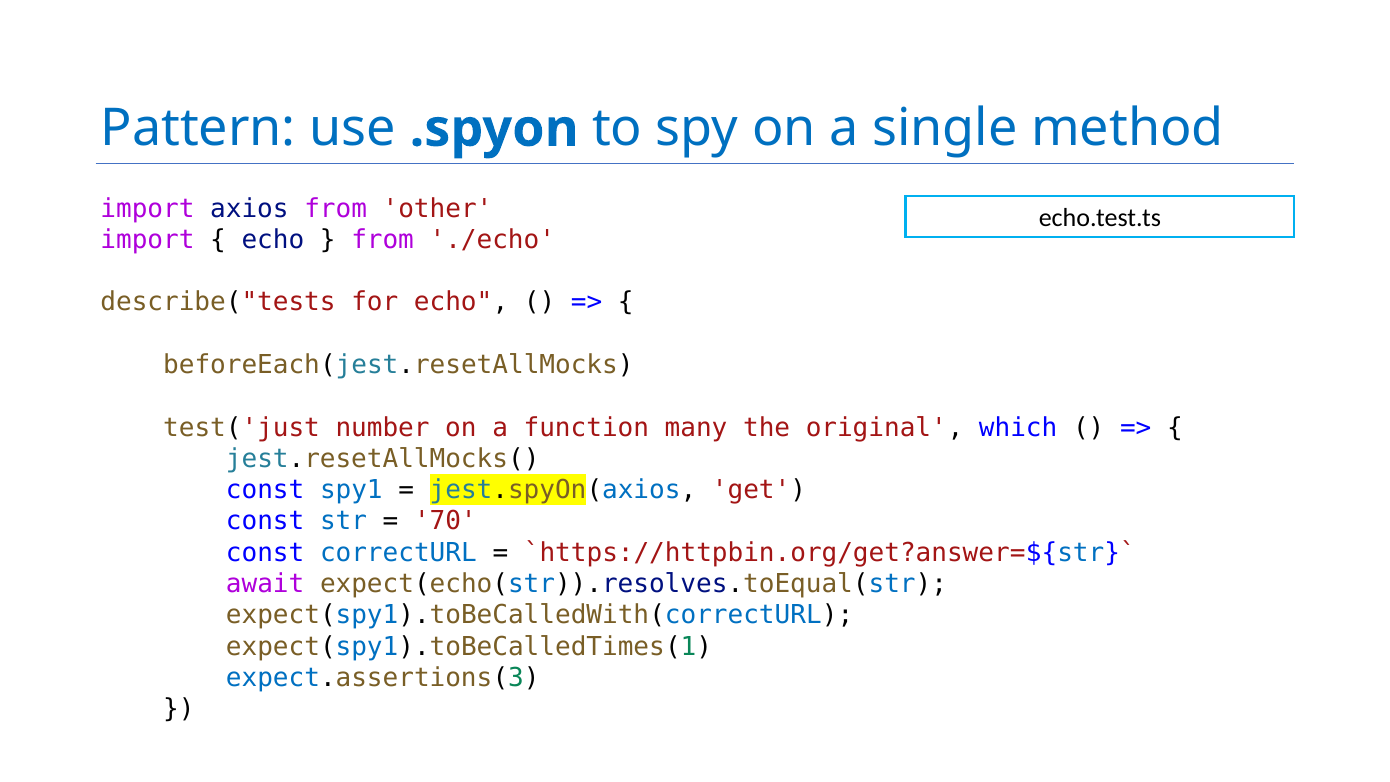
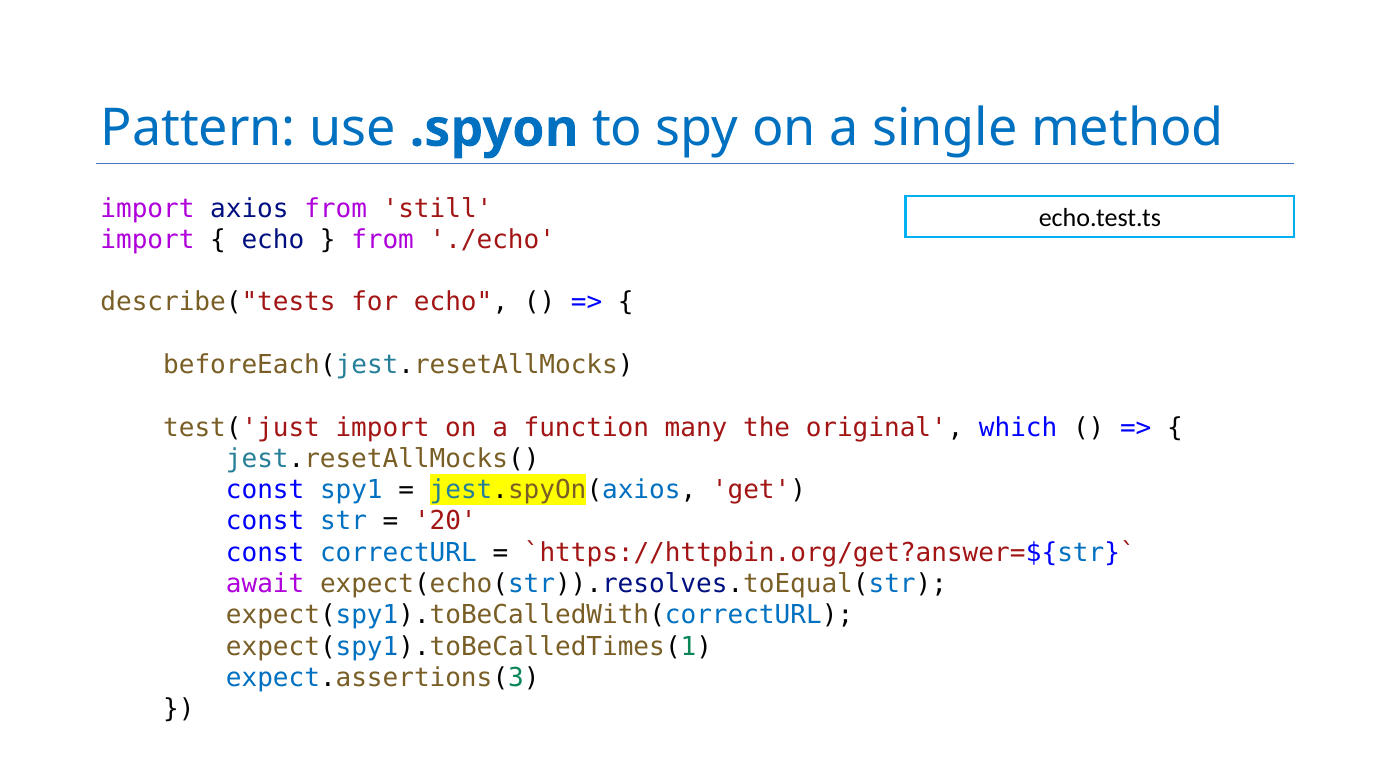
other: other -> still
test('just number: number -> import
70: 70 -> 20
